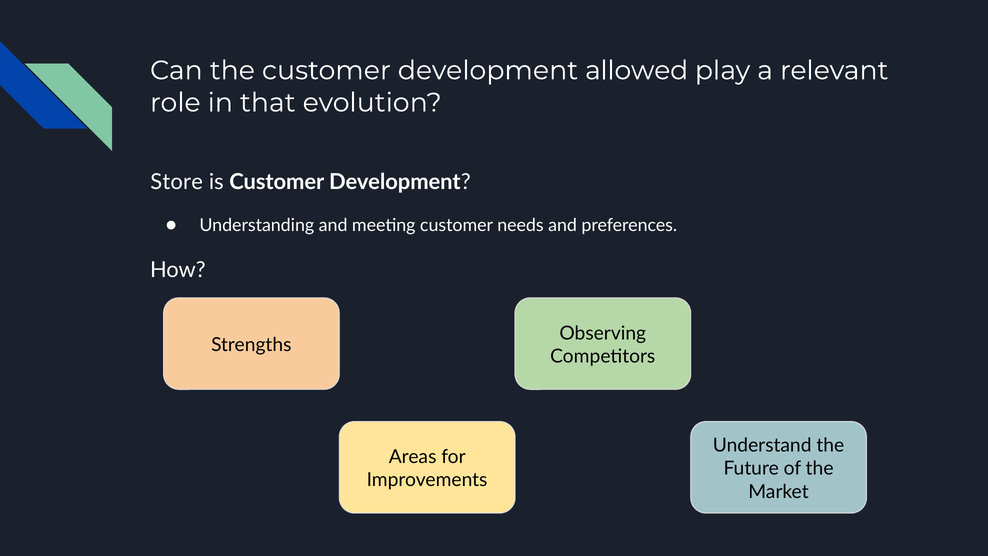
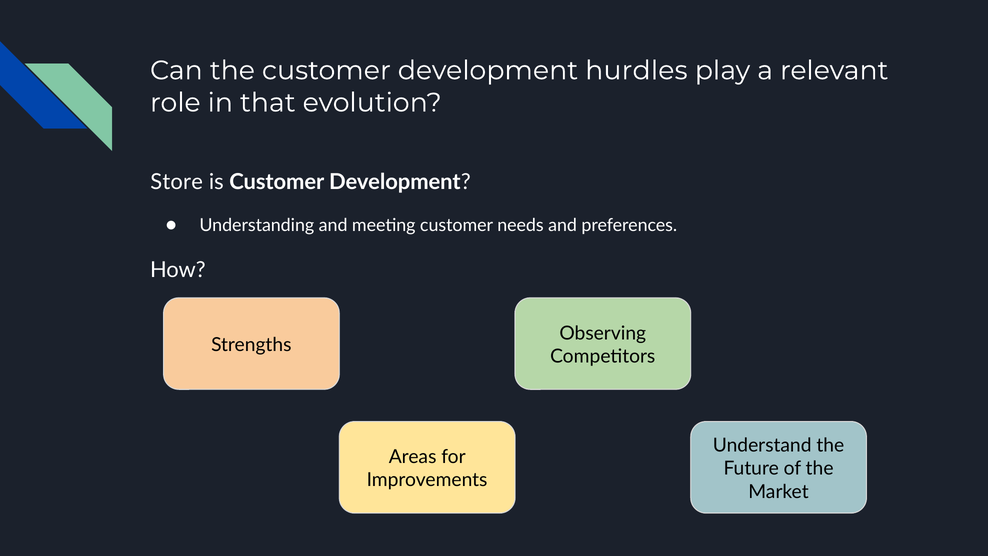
allowed: allowed -> hurdles
